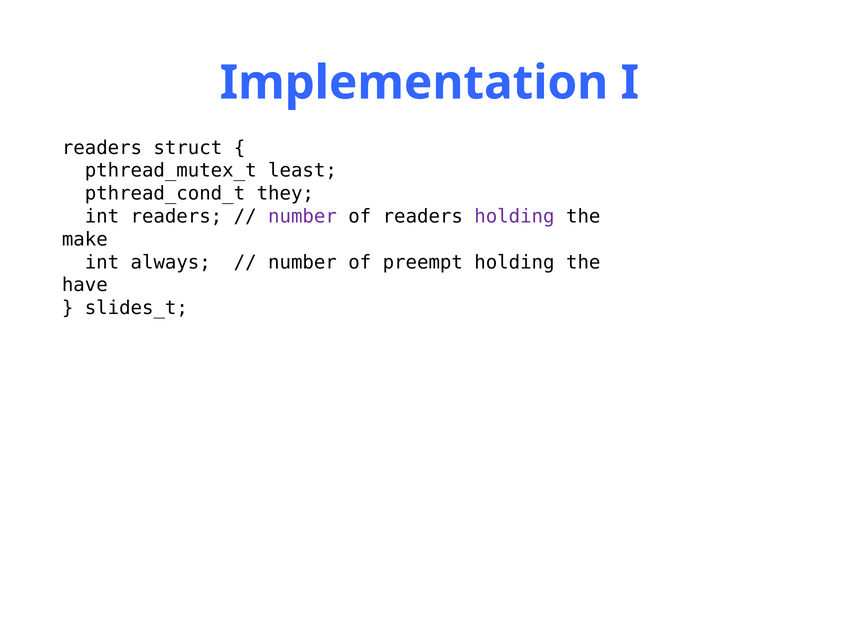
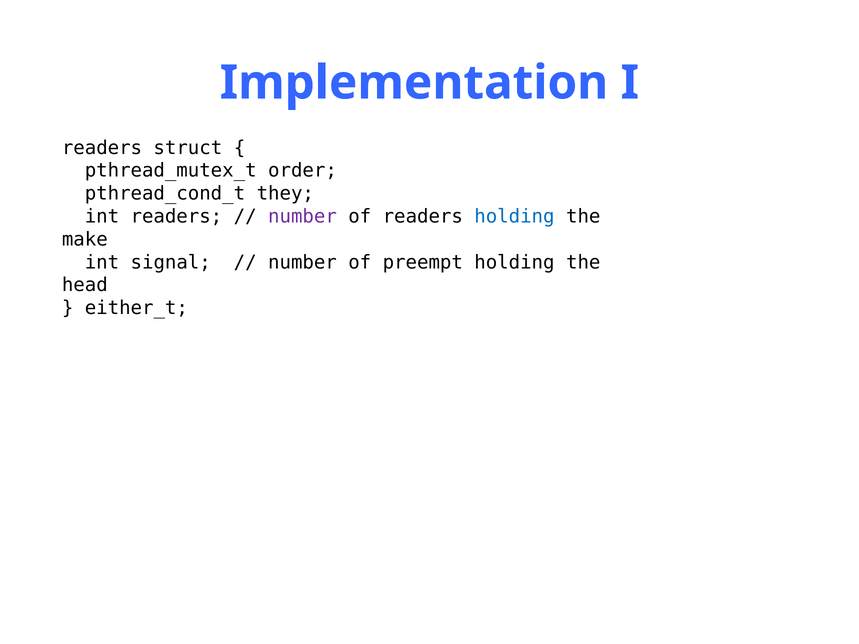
least: least -> order
holding at (514, 217) colour: purple -> blue
always: always -> signal
have: have -> head
slides_t: slides_t -> either_t
